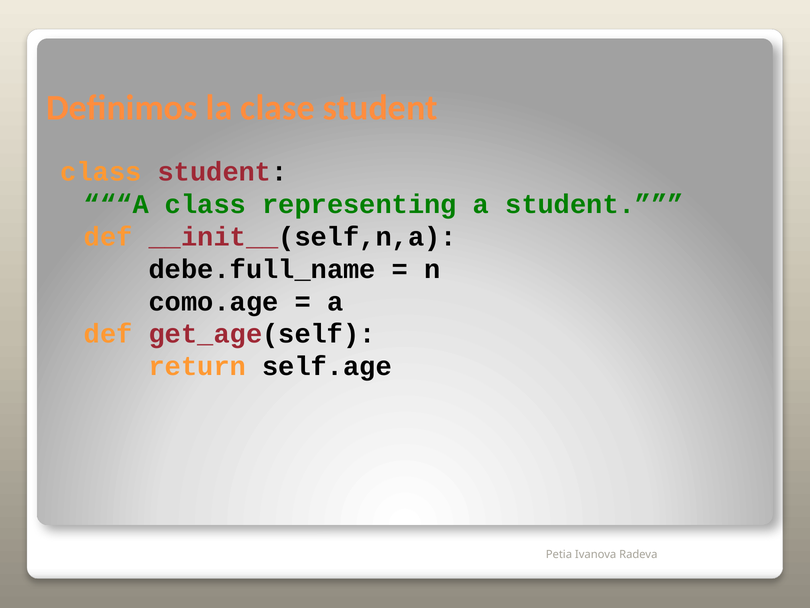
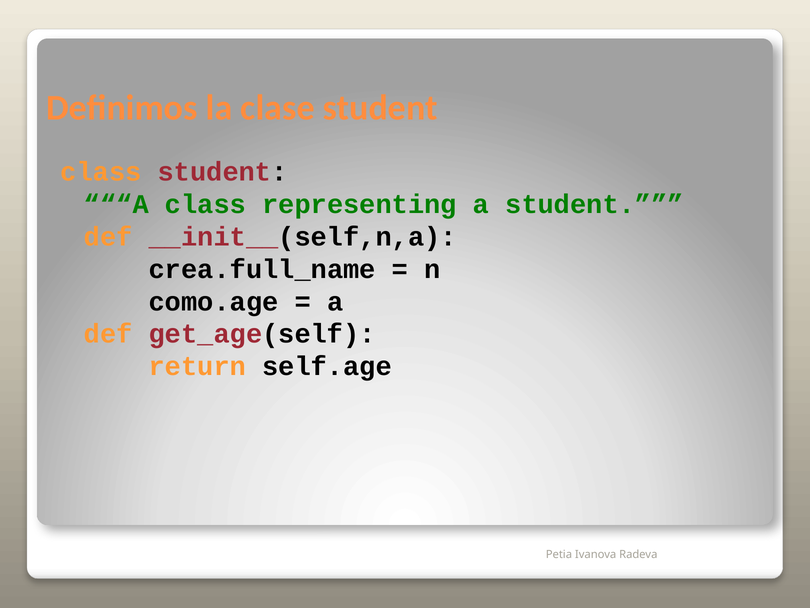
debe.full_name: debe.full_name -> crea.full_name
